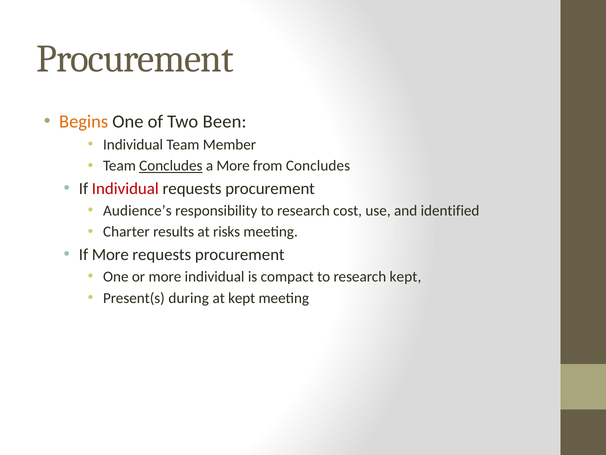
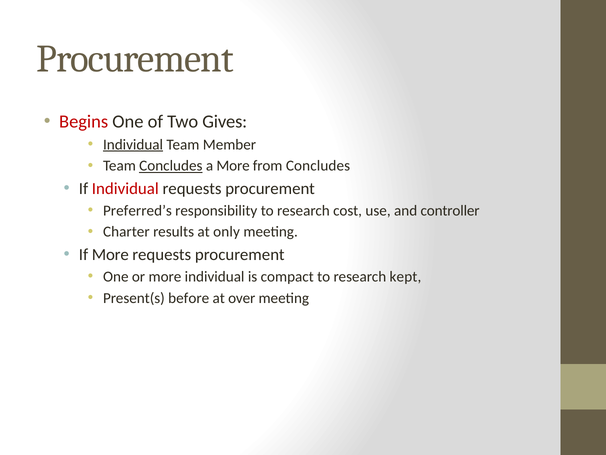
Begins colour: orange -> red
Been: Been -> Gives
Individual at (133, 144) underline: none -> present
Audience’s: Audience’s -> Preferred’s
identified: identified -> controller
risks: risks -> only
during: during -> before
at kept: kept -> over
